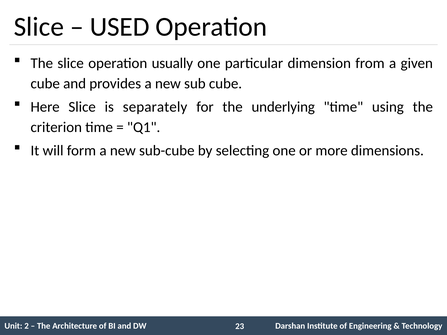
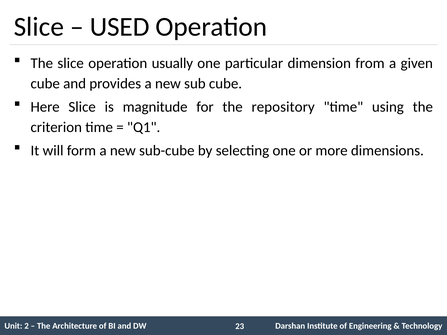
separately: separately -> magnitude
underlying: underlying -> repository
